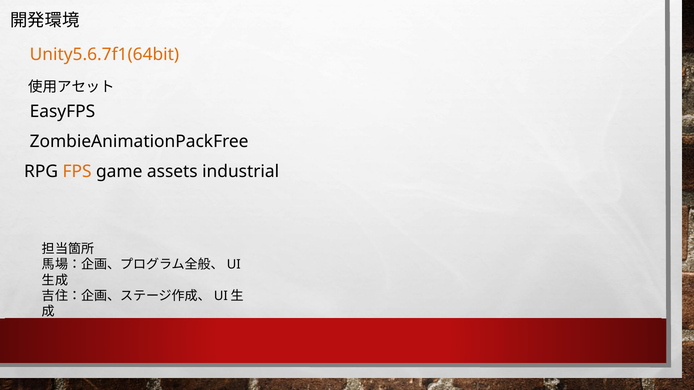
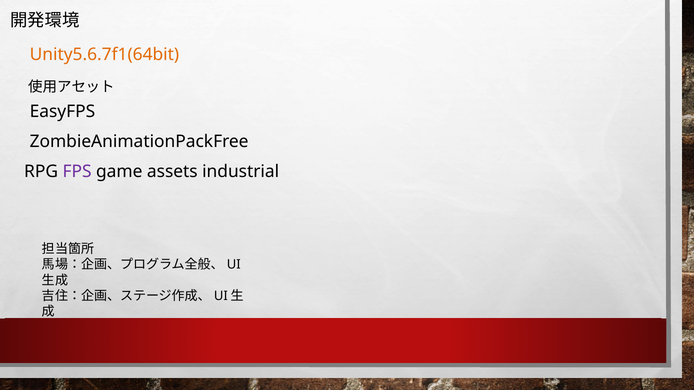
FPS colour: orange -> purple
